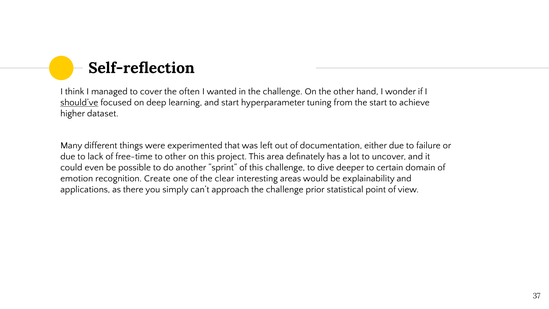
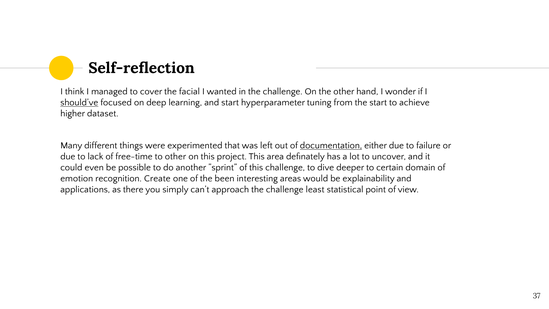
often: often -> facial
documentation underline: none -> present
clear: clear -> been
prior: prior -> least
